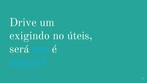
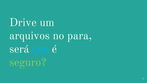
exigindo: exigindo -> arquivos
úteis: úteis -> para
seguro colour: light blue -> light green
